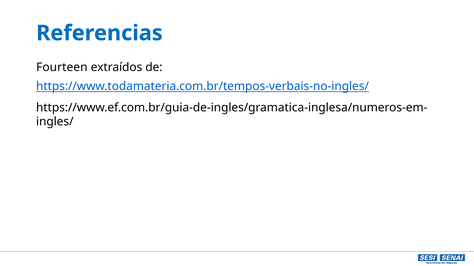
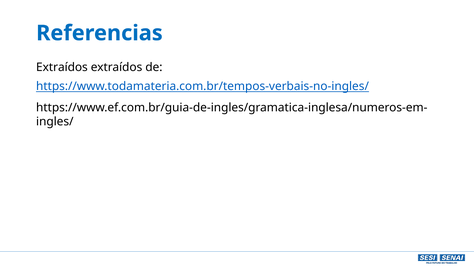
Fourteen at (62, 67): Fourteen -> Extraídos
